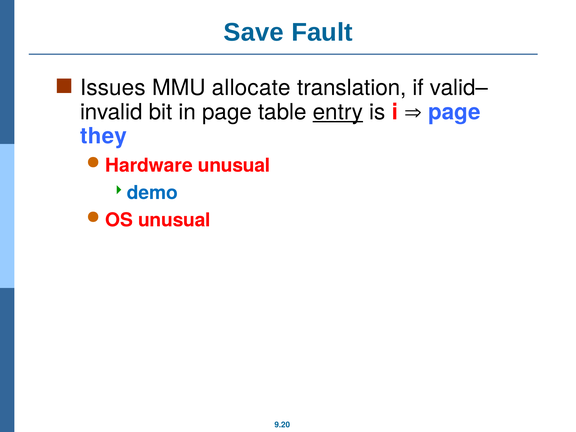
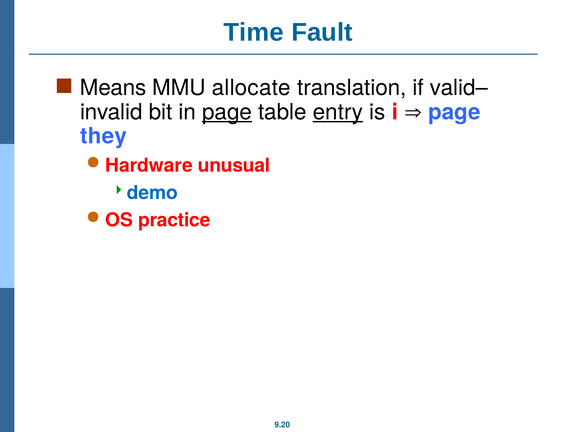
Save: Save -> Time
Issues: Issues -> Means
page at (227, 112) underline: none -> present
OS unusual: unusual -> practice
